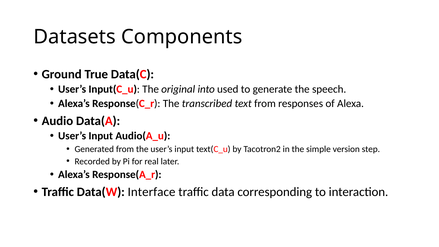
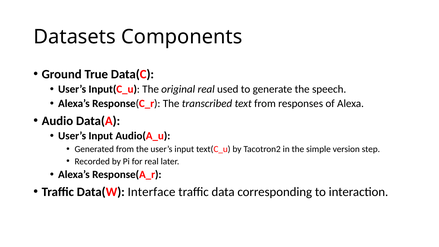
original into: into -> real
